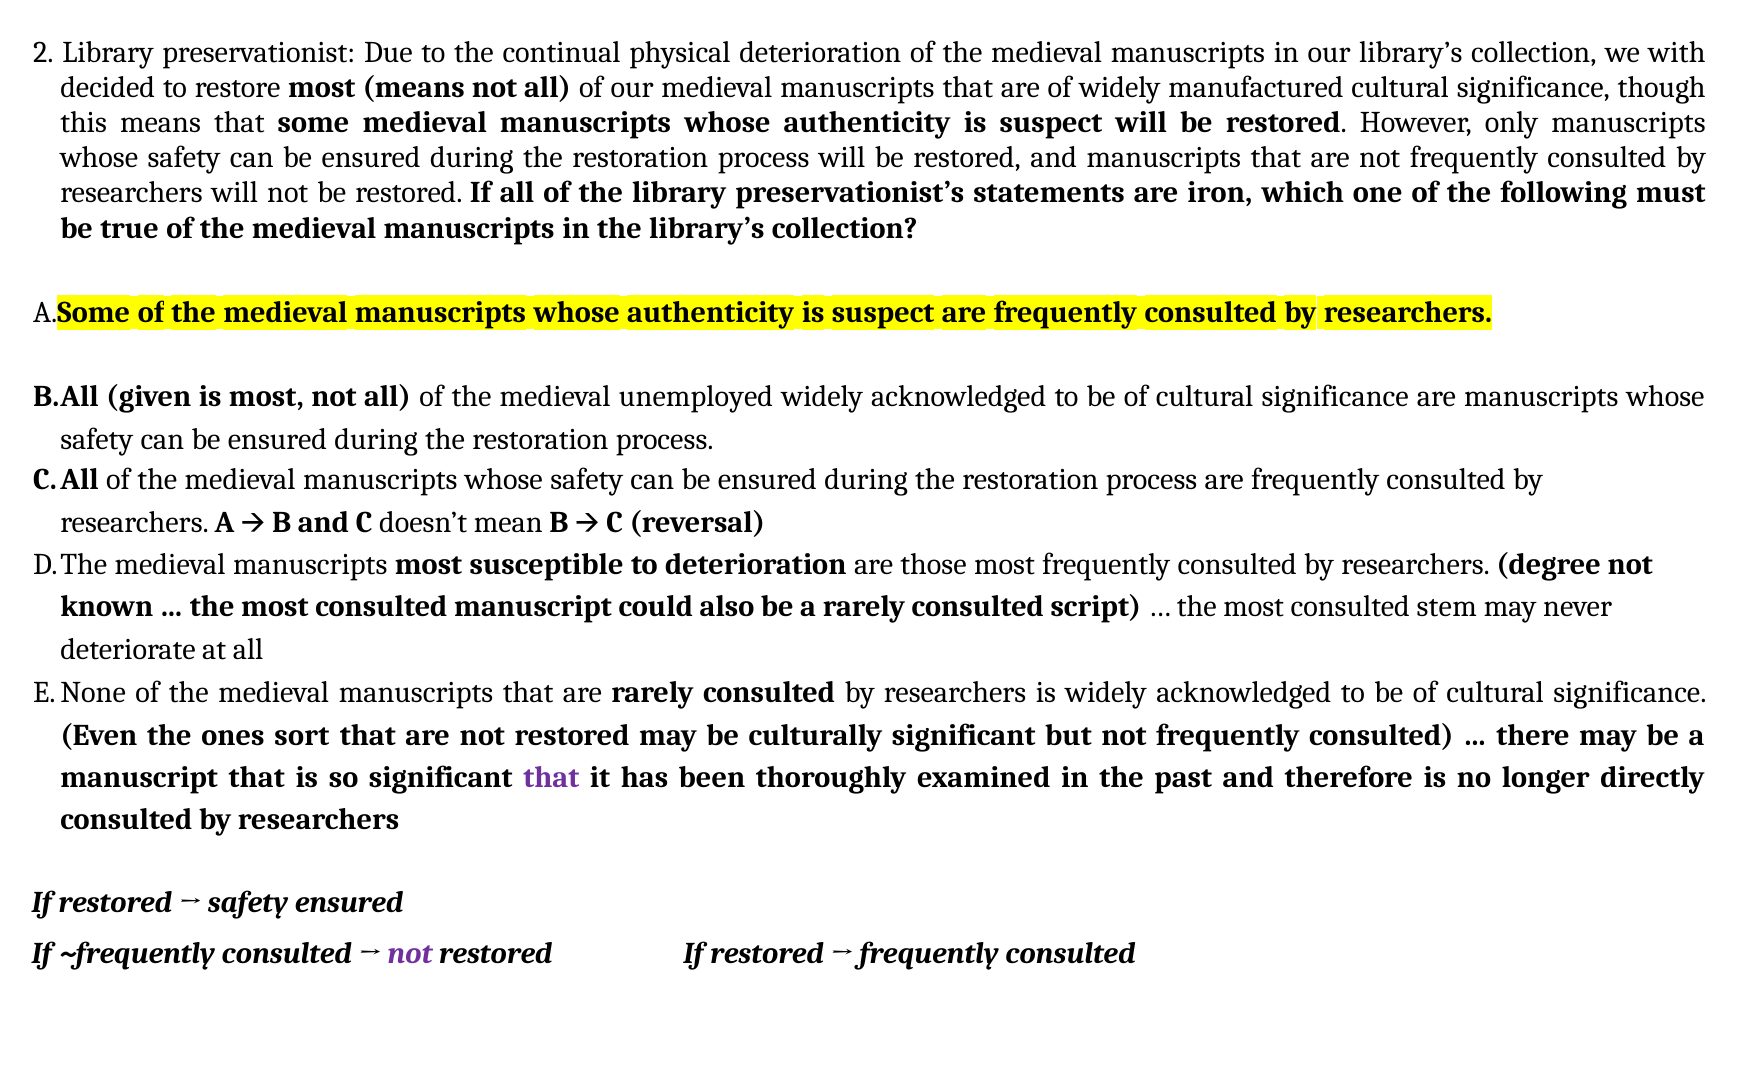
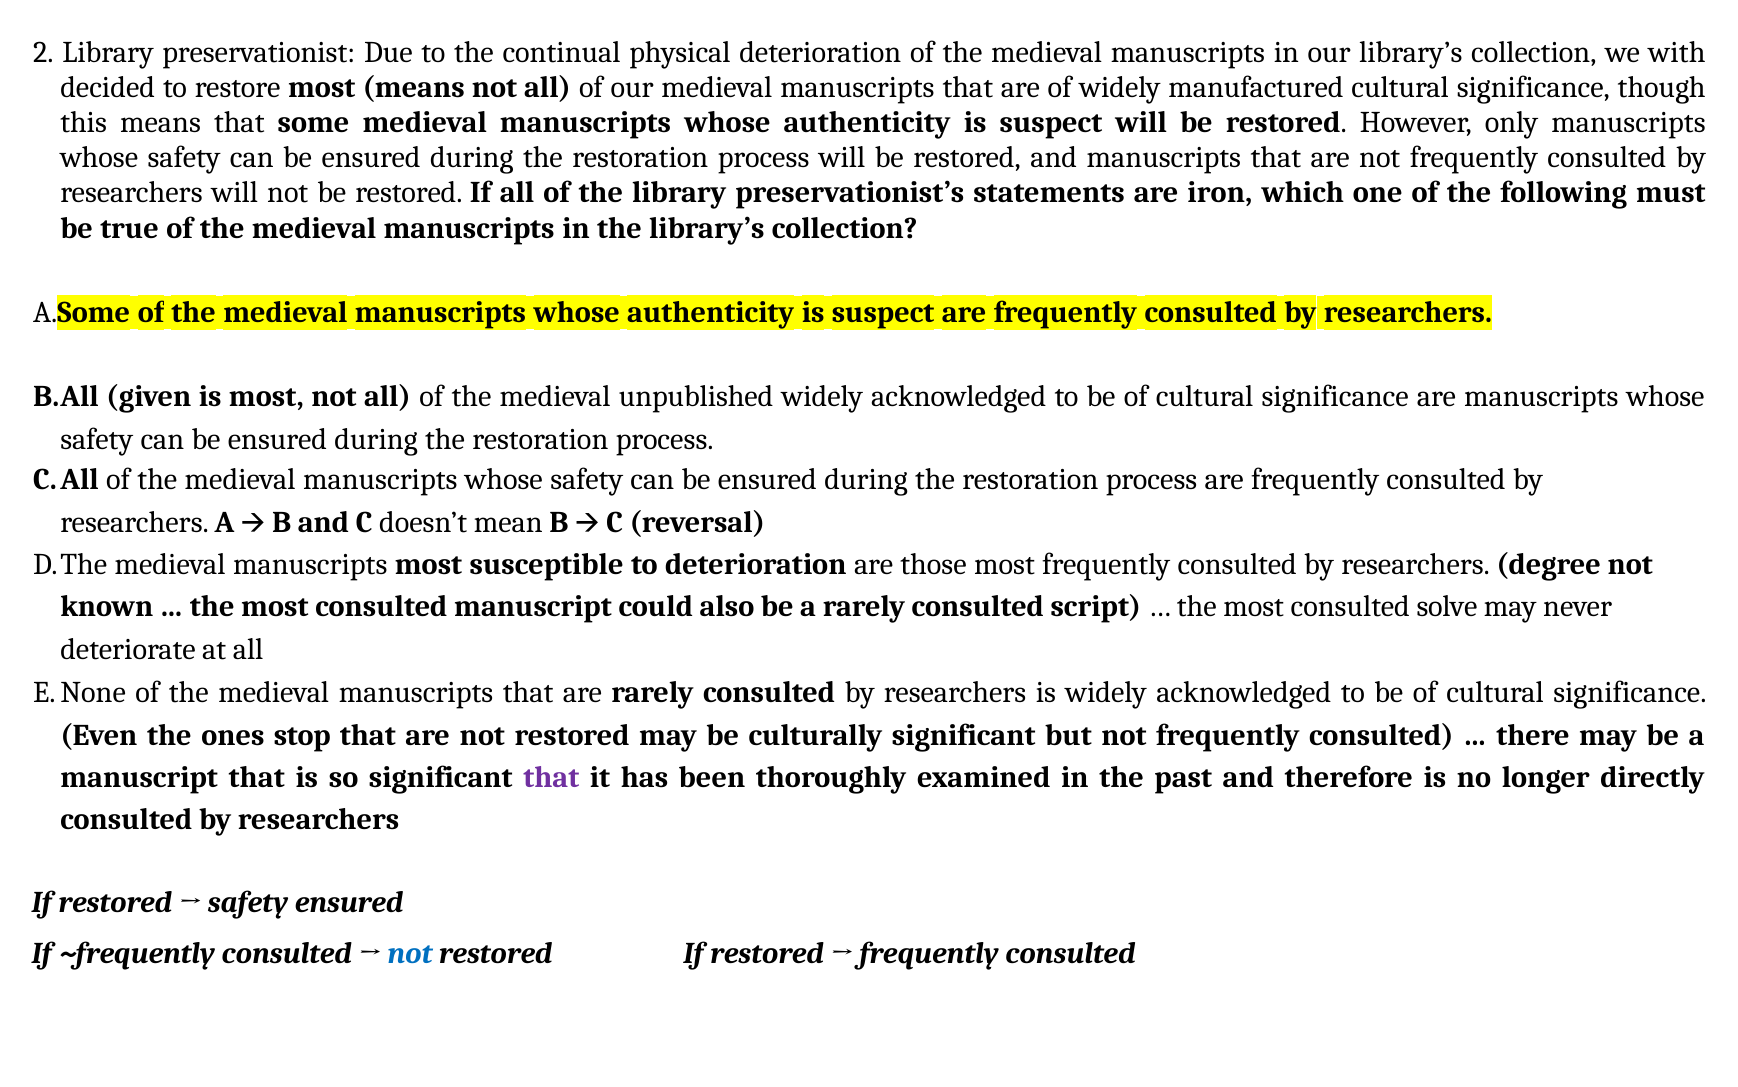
unemployed: unemployed -> unpublished
stem: stem -> solve
sort: sort -> stop
not at (410, 953) colour: purple -> blue
